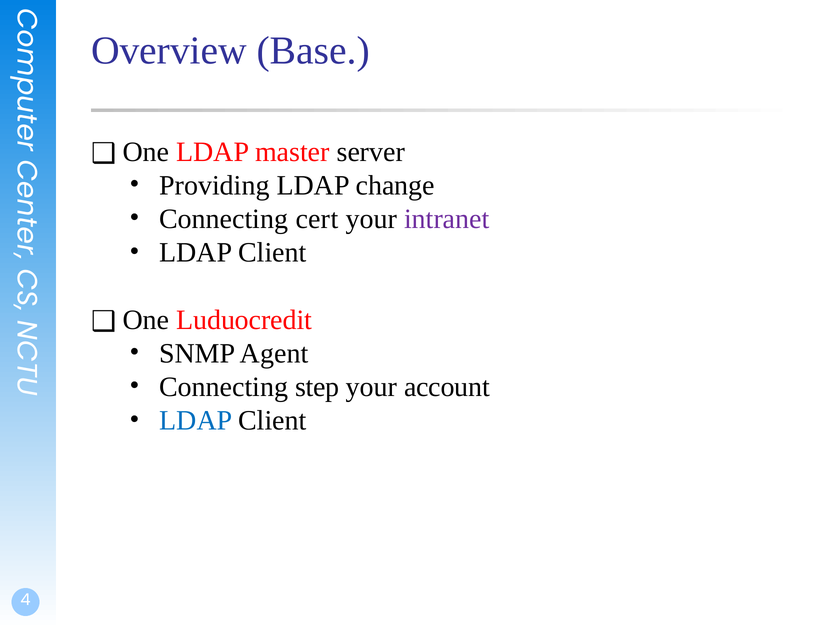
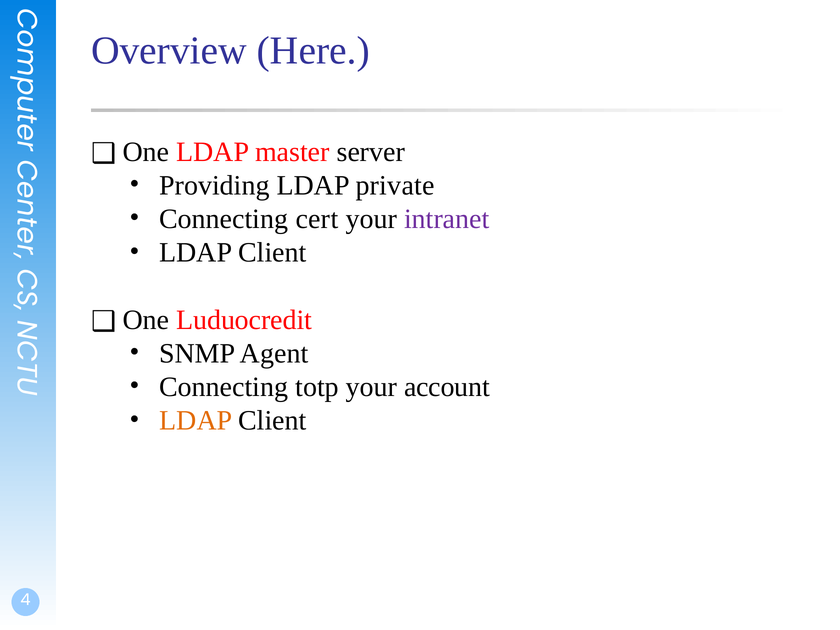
Base: Base -> Here
change: change -> private
step: step -> totp
LDAP at (196, 421) colour: blue -> orange
